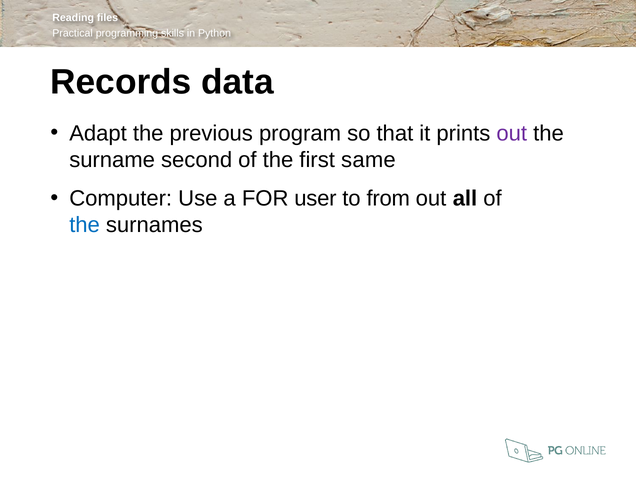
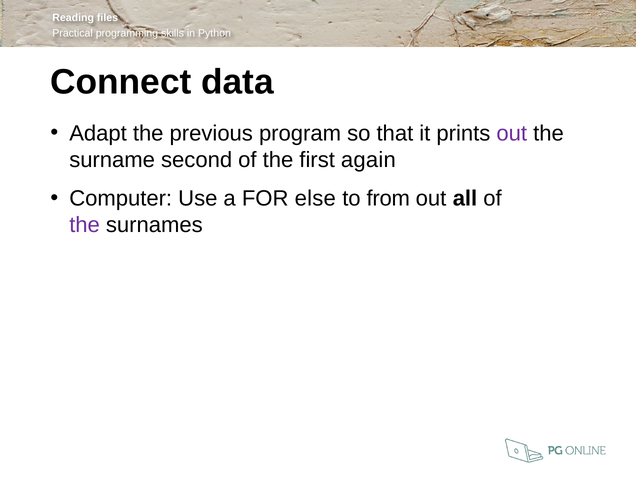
Records: Records -> Connect
same: same -> again
user: user -> else
the at (85, 225) colour: blue -> purple
